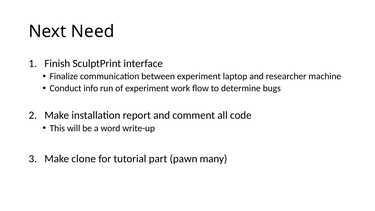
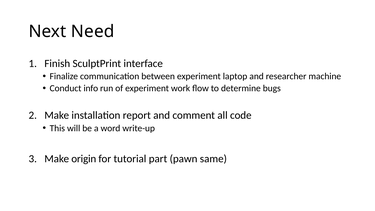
clone: clone -> origin
many: many -> same
